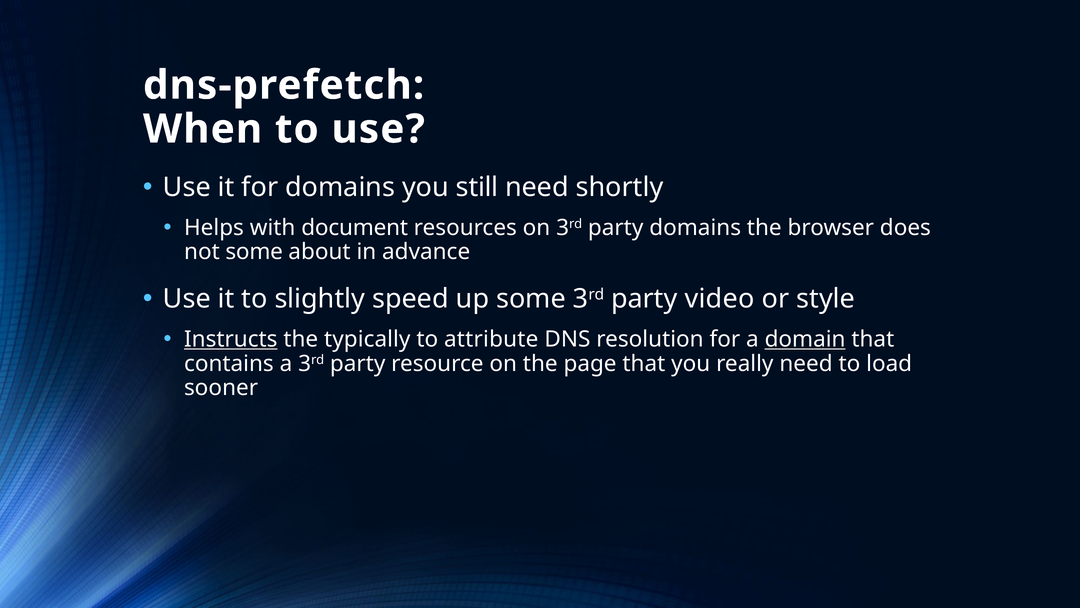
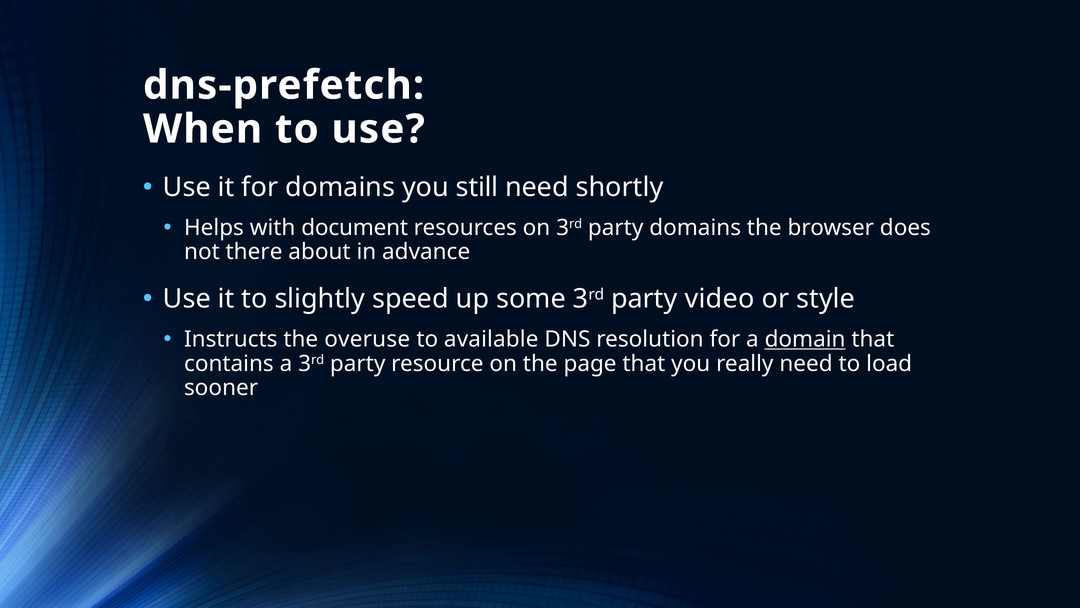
not some: some -> there
Instructs underline: present -> none
typically: typically -> overuse
attribute: attribute -> available
